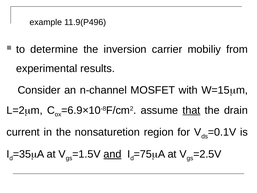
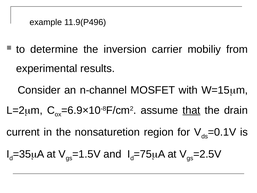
and underline: present -> none
